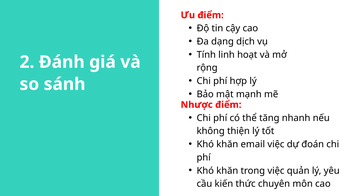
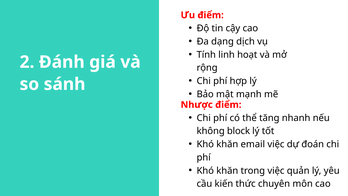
thiện: thiện -> block
